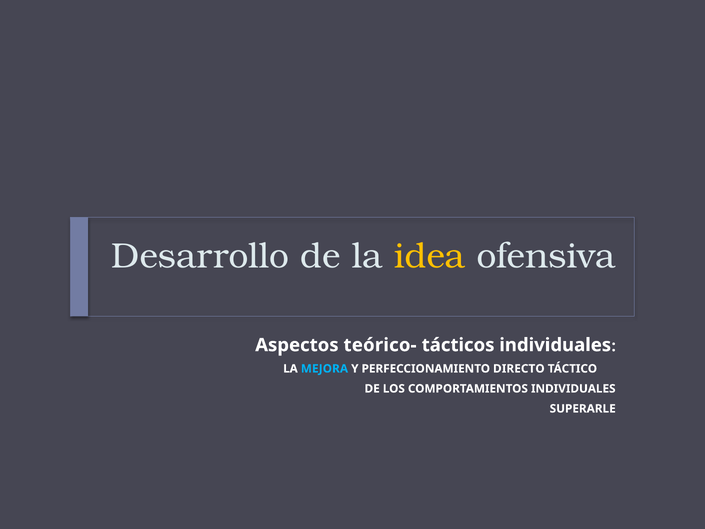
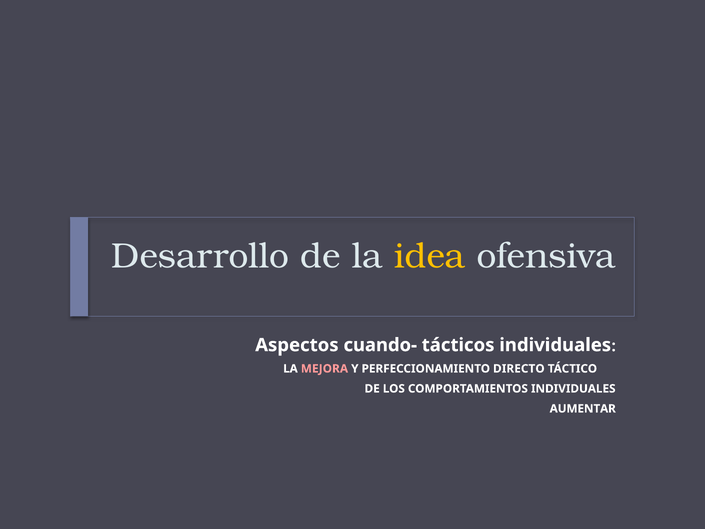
teórico-: teórico- -> cuando-
MEJORA colour: light blue -> pink
SUPERARLE: SUPERARLE -> AUMENTAR
